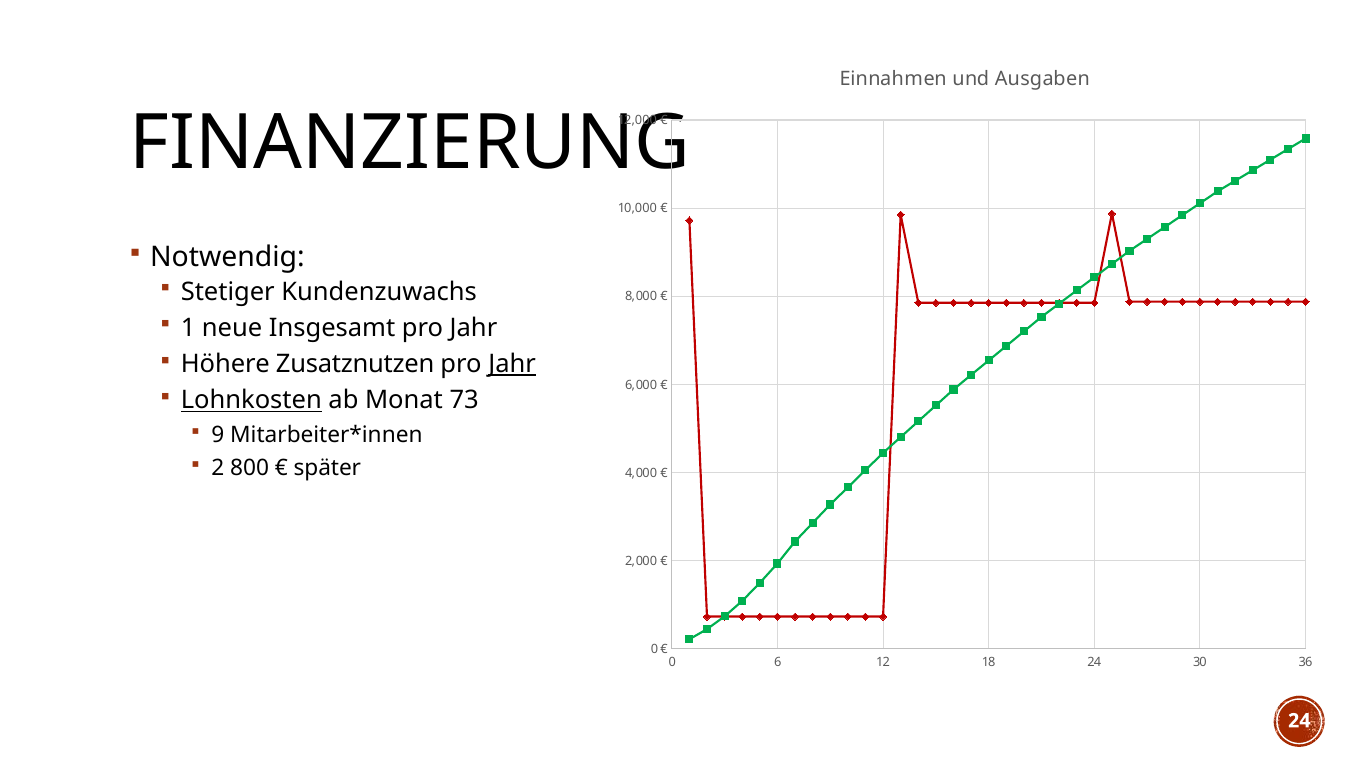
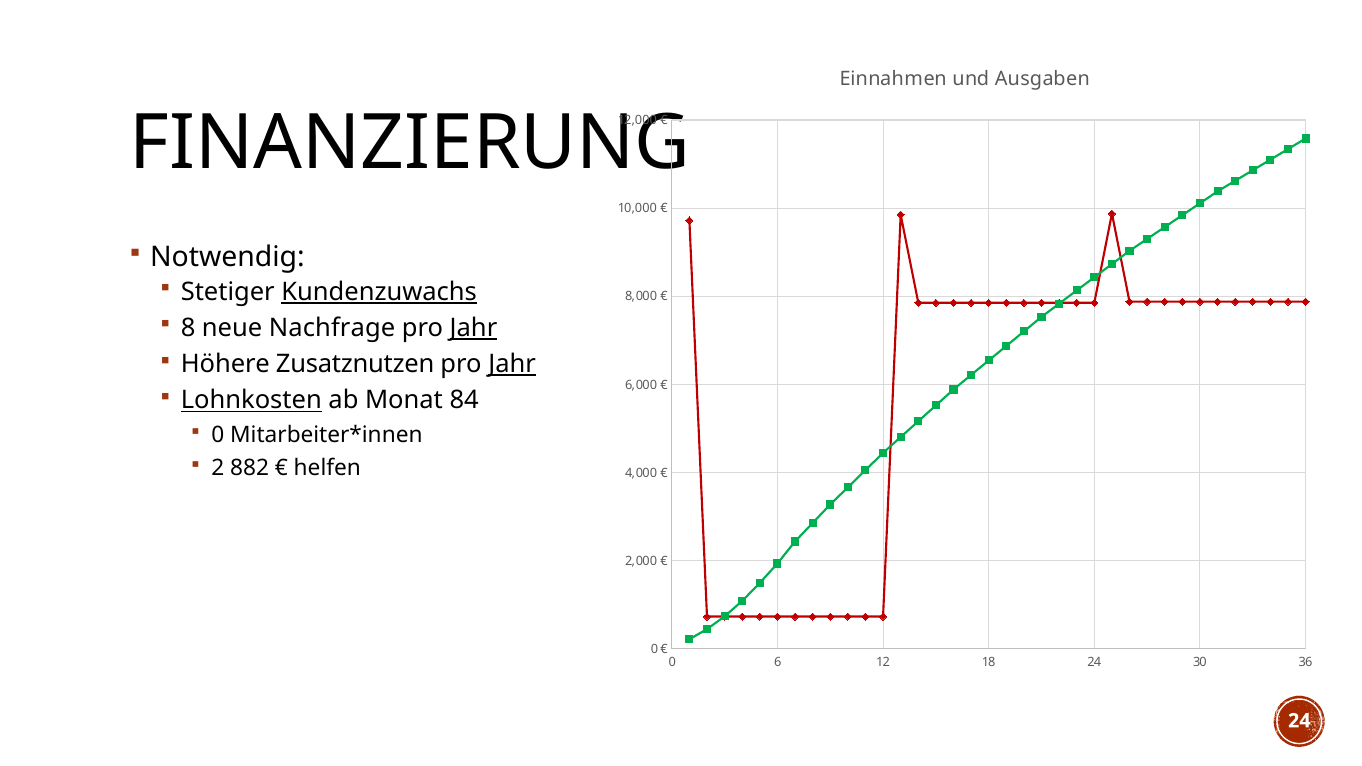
Kundenzuwachs underline: none -> present
1: 1 -> 8
Insgesamt: Insgesamt -> Nachfrage
Jahr at (474, 328) underline: none -> present
73: 73 -> 84
9 at (218, 435): 9 -> 0
800: 800 -> 882
später: später -> helfen
